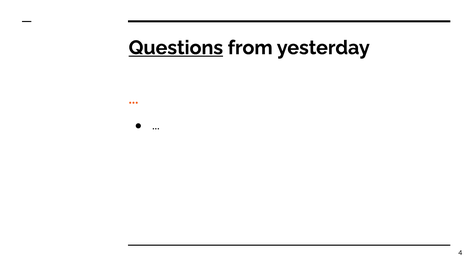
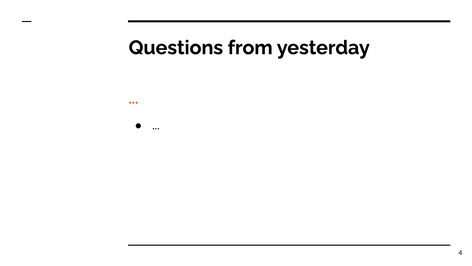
Questions underline: present -> none
